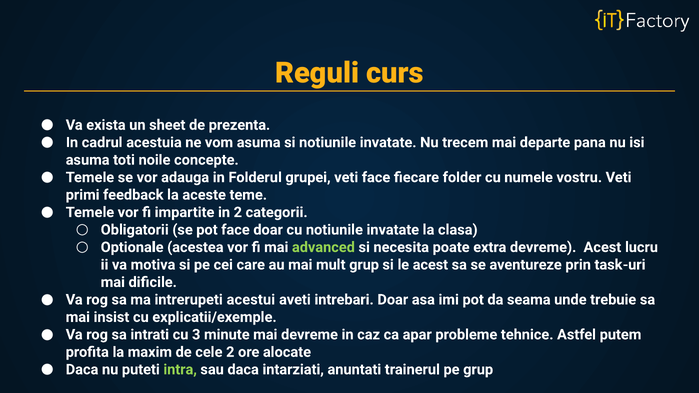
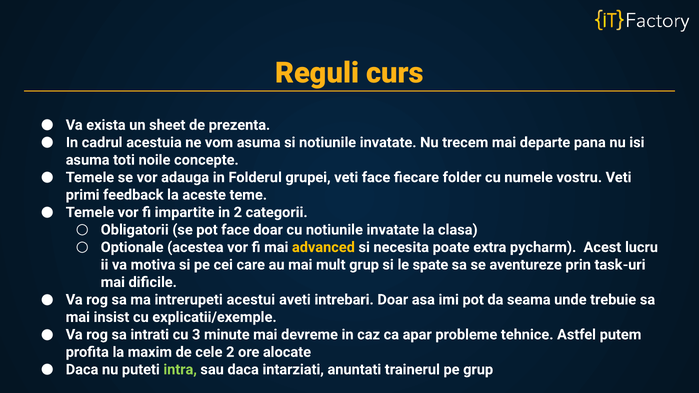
advanced colour: light green -> yellow
extra devreme: devreme -> pycharm
le acest: acest -> spate
